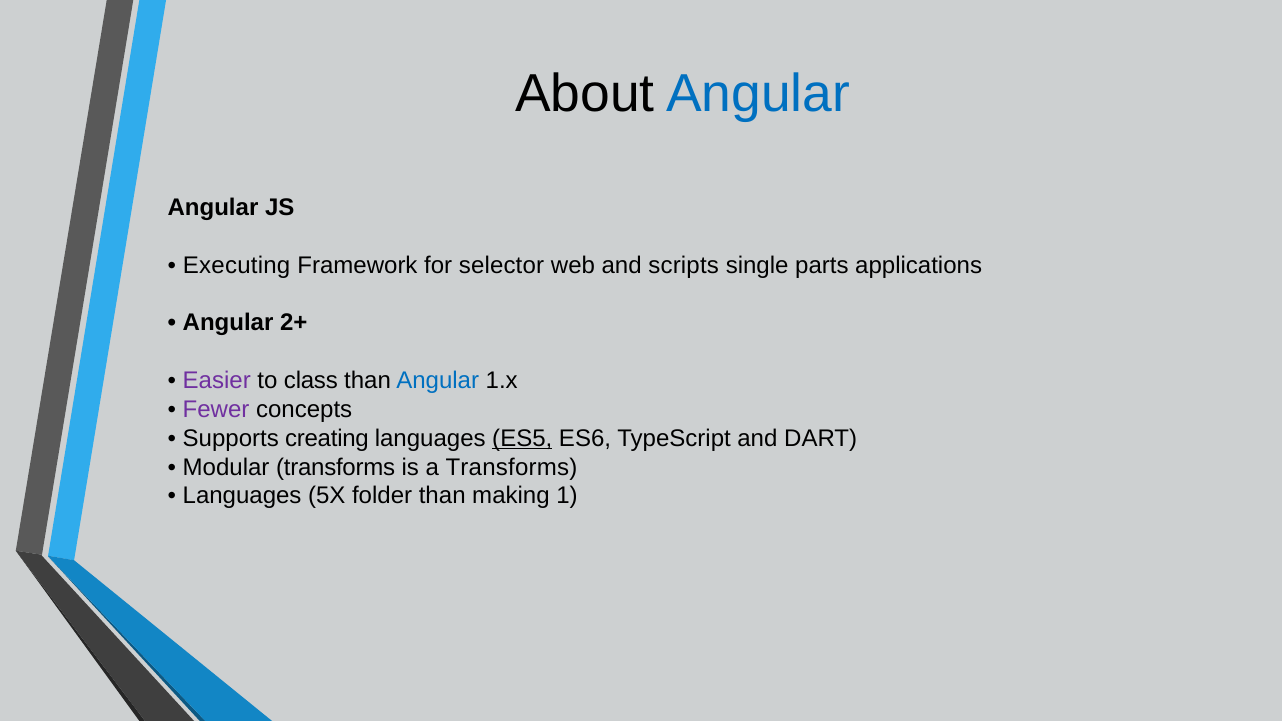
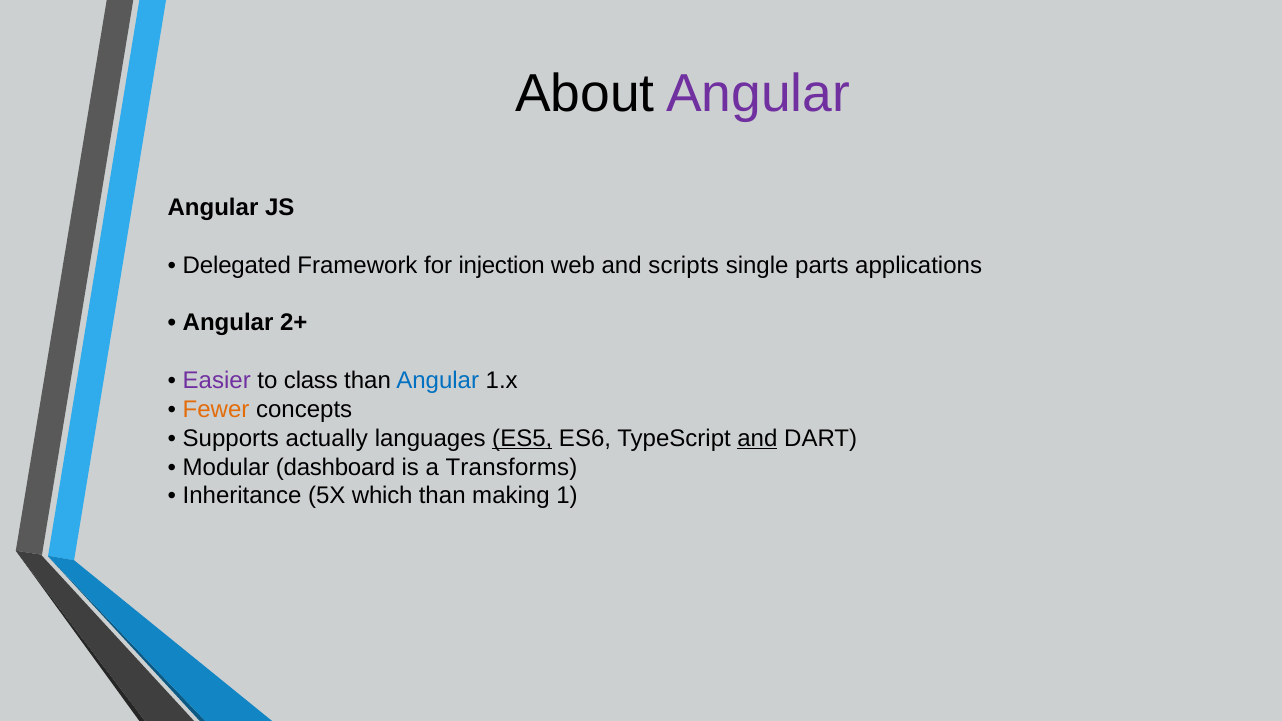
Angular at (758, 94) colour: blue -> purple
Executing: Executing -> Delegated
selector: selector -> injection
Fewer colour: purple -> orange
creating: creating -> actually
and at (757, 438) underline: none -> present
Modular transforms: transforms -> dashboard
Languages at (242, 496): Languages -> Inheritance
folder: folder -> which
